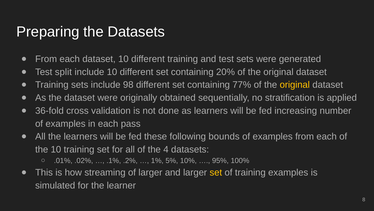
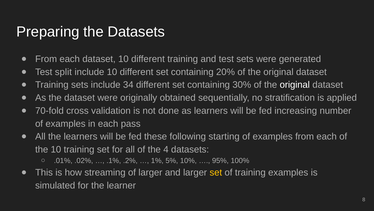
98: 98 -> 34
77%: 77% -> 30%
original at (295, 85) colour: yellow -> white
36-fold: 36-fold -> 70-fold
bounds: bounds -> starting
